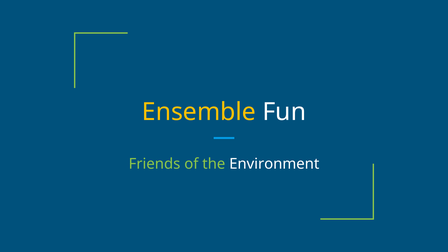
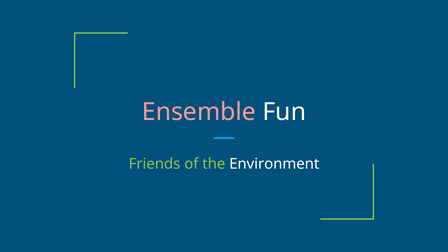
Ensemble colour: yellow -> pink
